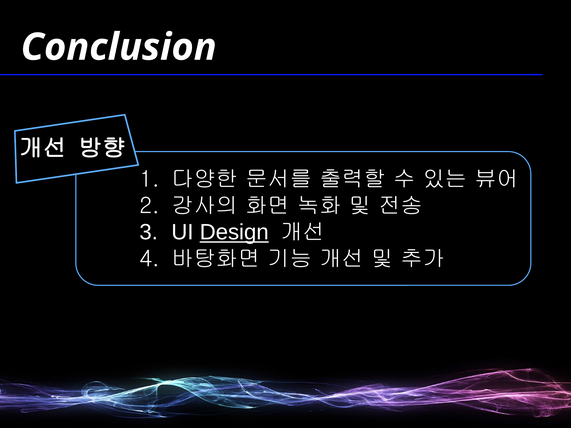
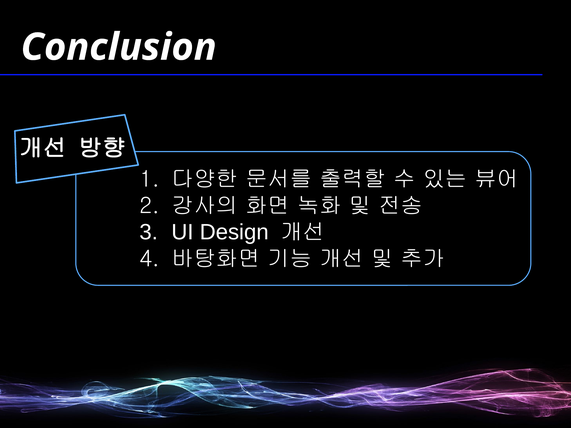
Design underline: present -> none
